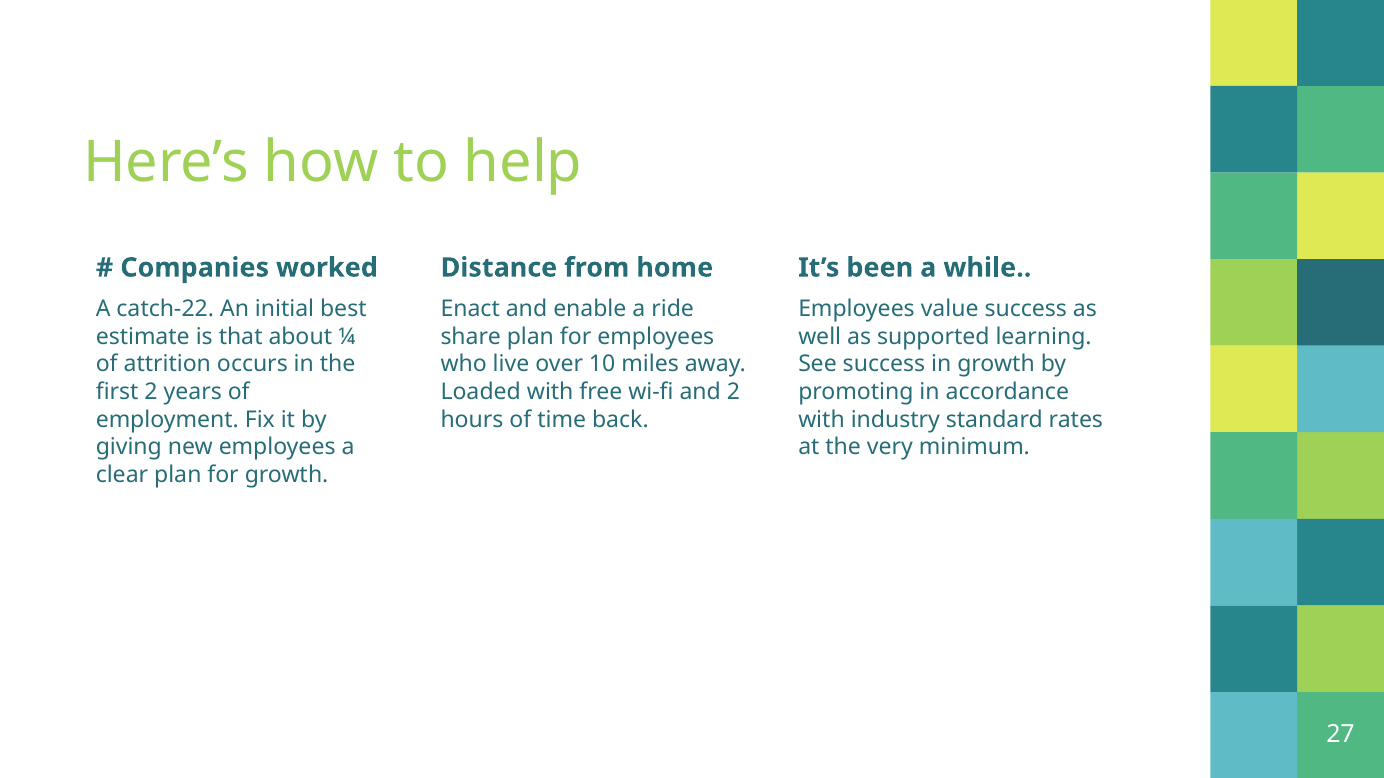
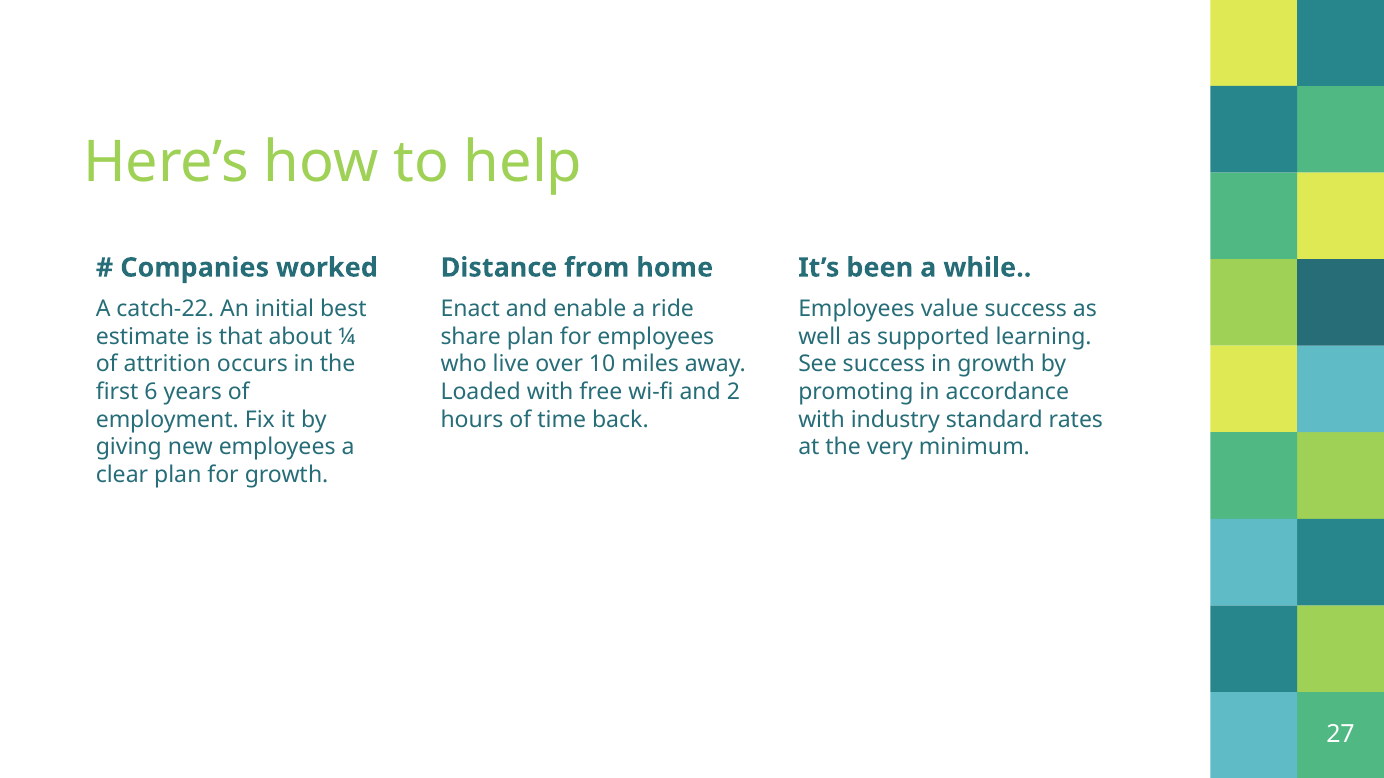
first 2: 2 -> 6
